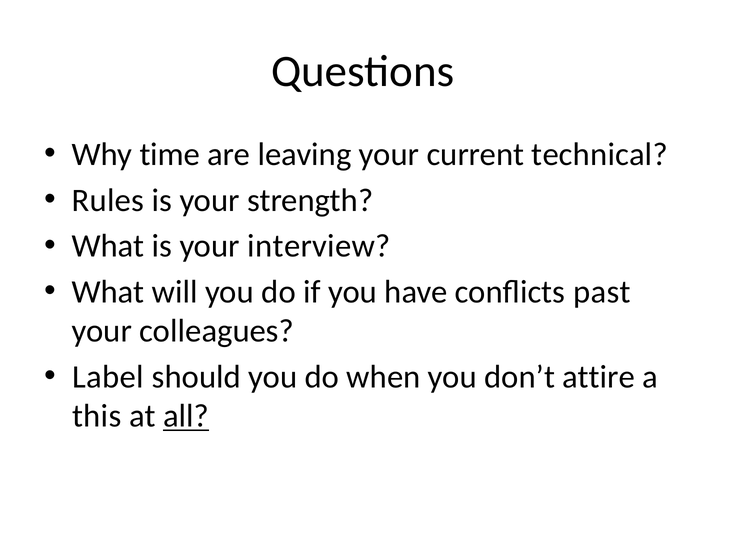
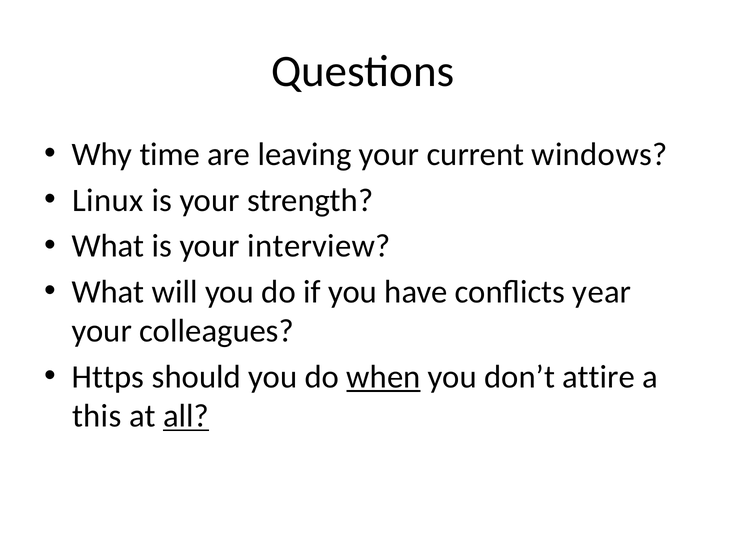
technical: technical -> windows
Rules: Rules -> Linux
past: past -> year
Label: Label -> Https
when underline: none -> present
